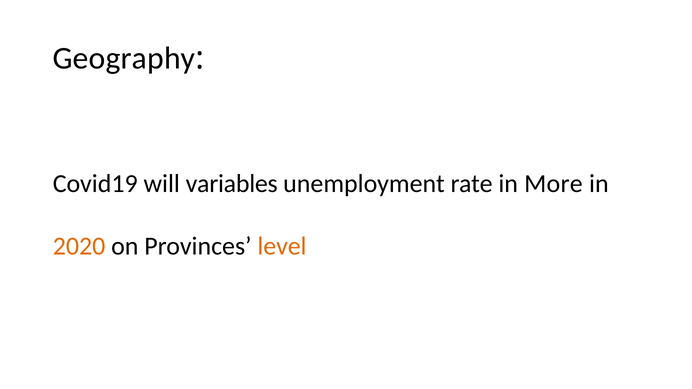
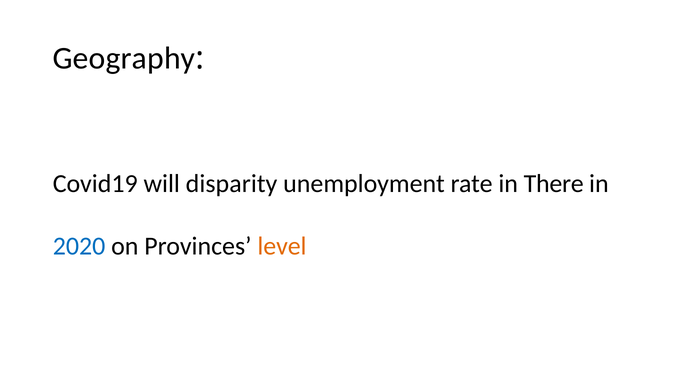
variables: variables -> disparity
More: More -> There
2020 colour: orange -> blue
